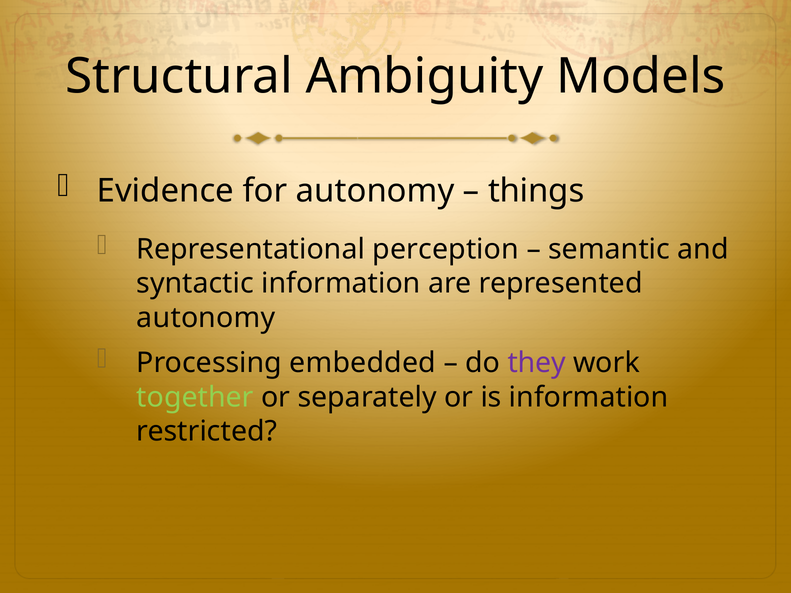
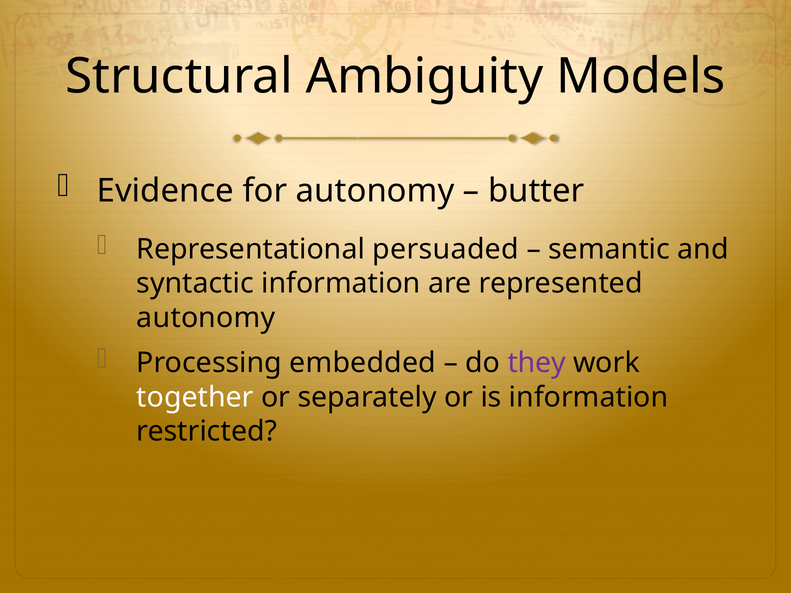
things: things -> butter
perception: perception -> persuaded
together colour: light green -> white
